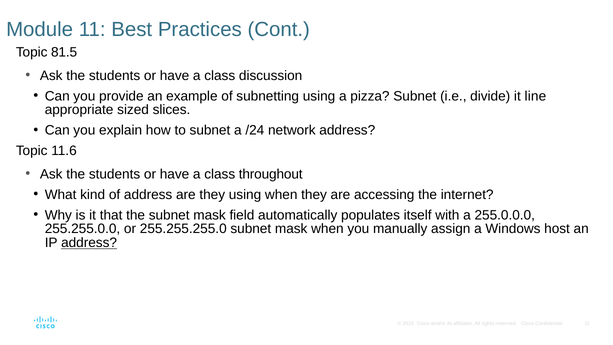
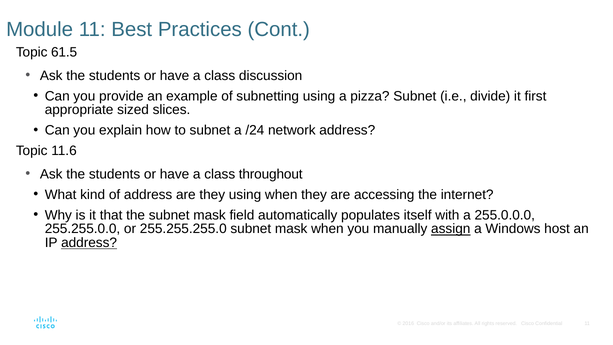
81.5: 81.5 -> 61.5
line: line -> first
assign underline: none -> present
